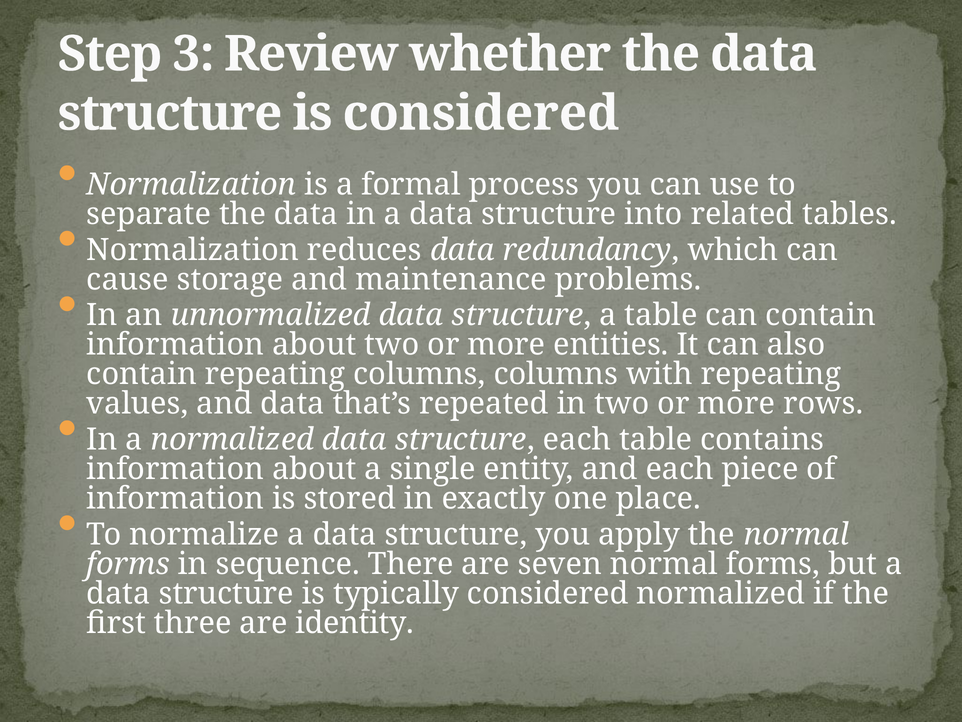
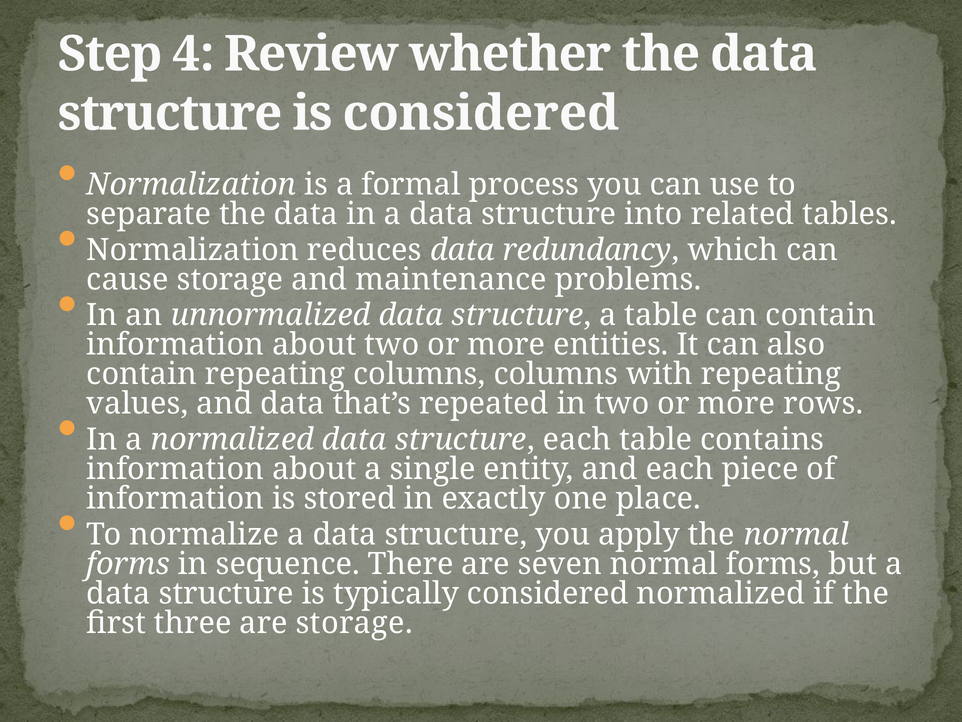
3: 3 -> 4
are identity: identity -> storage
